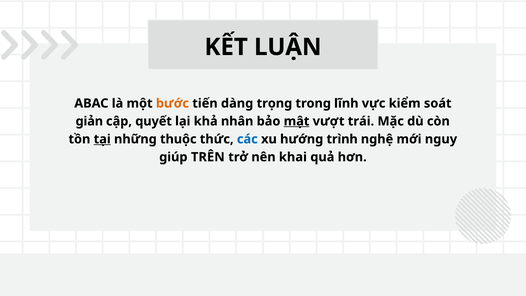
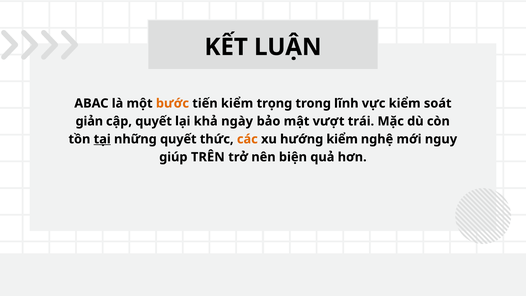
tiến dàng: dàng -> kiểm
nhân: nhân -> ngày
mật underline: present -> none
những thuộc: thuộc -> quyết
các colour: blue -> orange
hướng trình: trình -> kiểm
khai: khai -> biện
